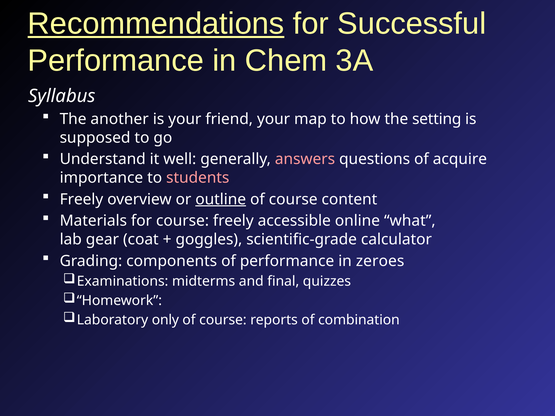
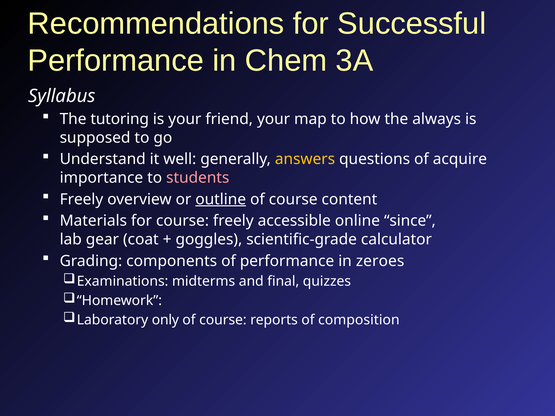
Recommendations underline: present -> none
another: another -> tutoring
setting: setting -> always
answers colour: pink -> yellow
what: what -> since
combination: combination -> composition
